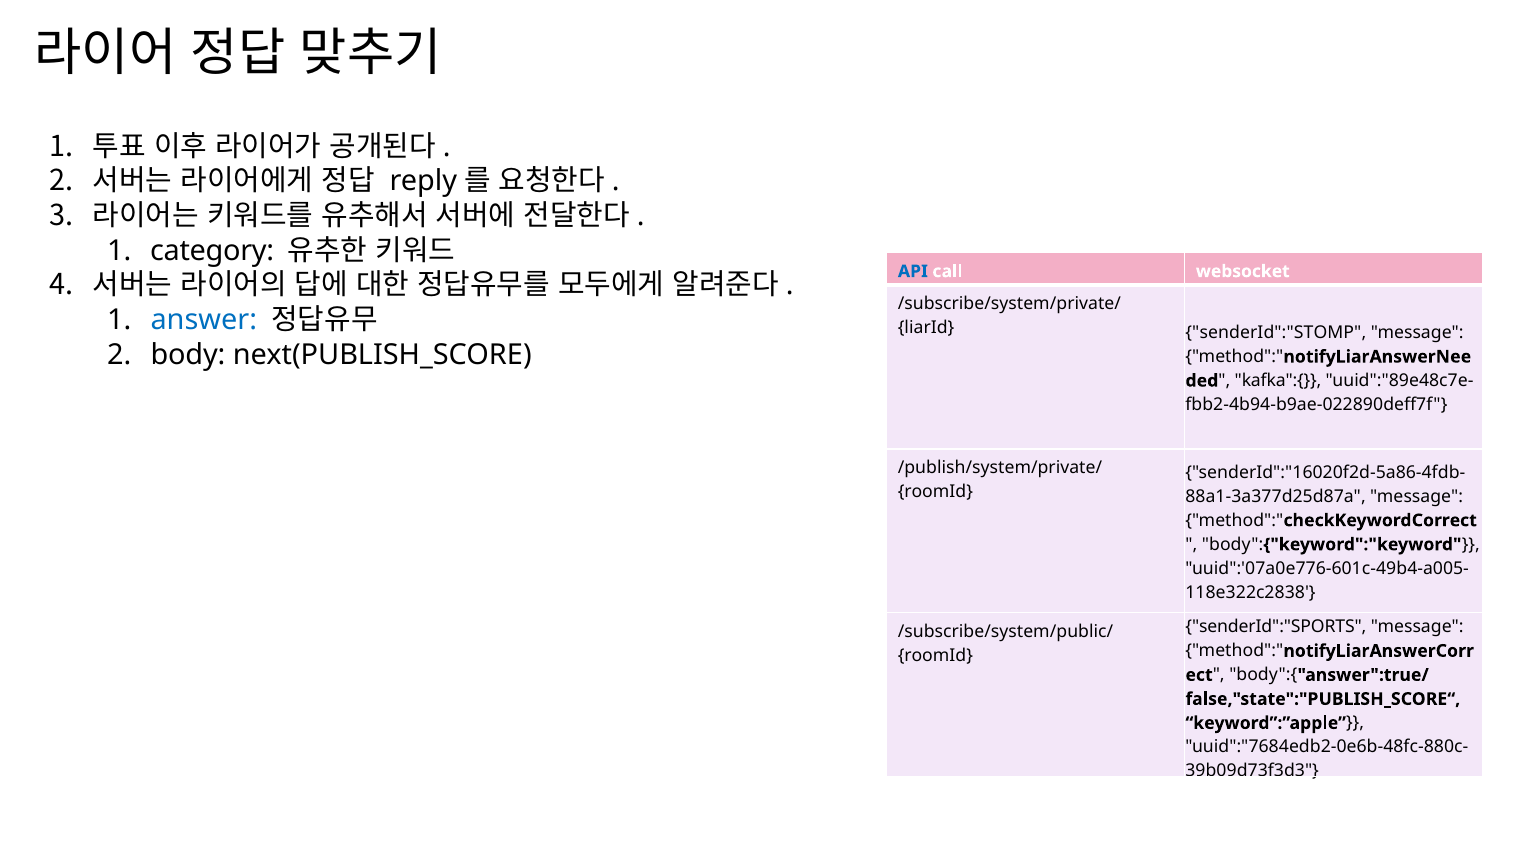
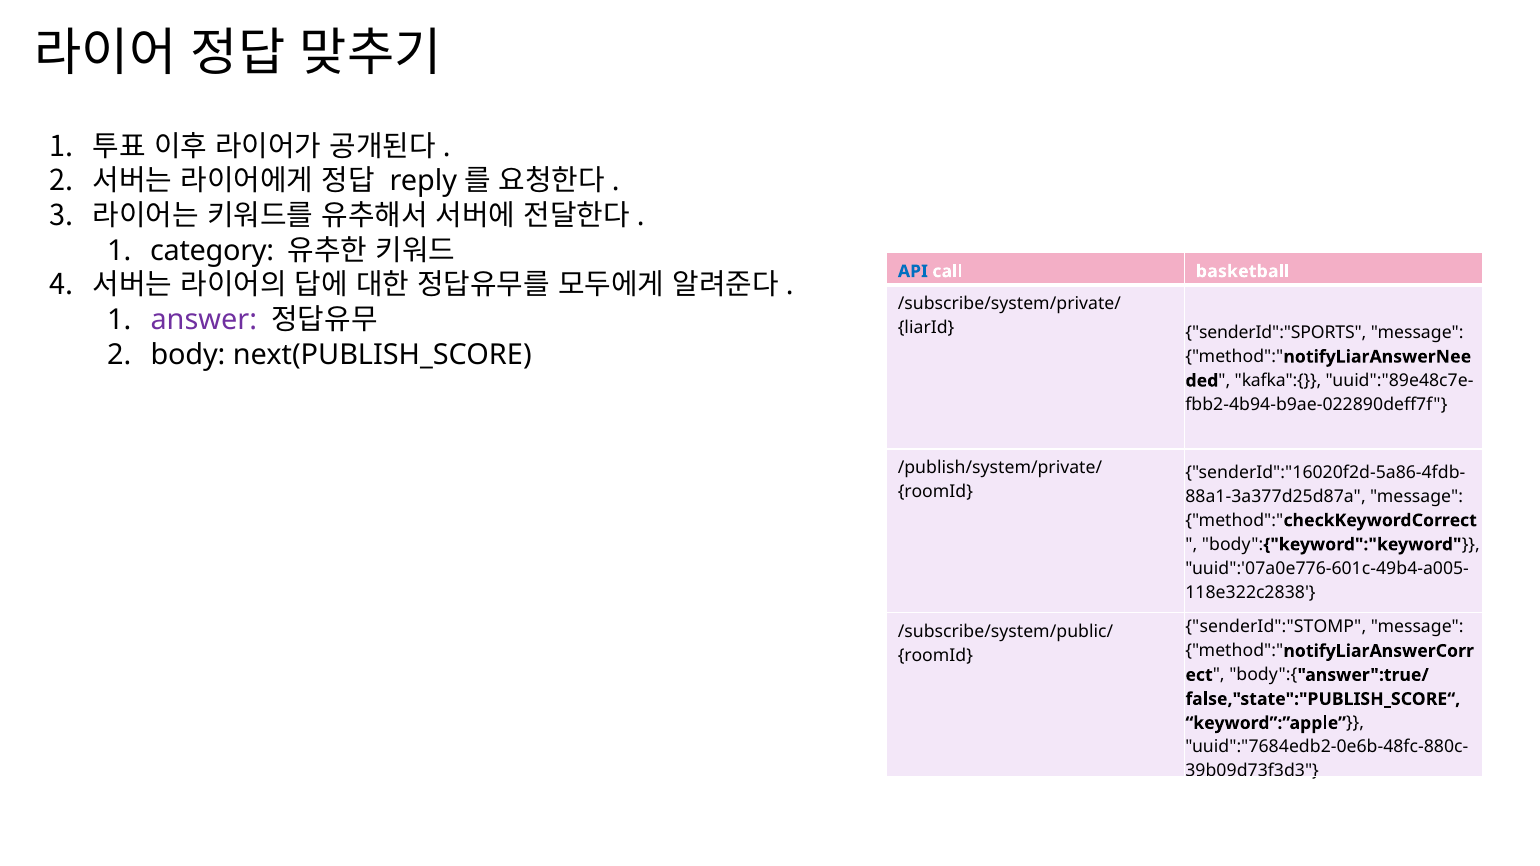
websocket: websocket -> basketball
answer colour: blue -> purple
senderId":"STOMP: senderId":"STOMP -> senderId":"SPORTS
senderId":"SPORTS: senderId":"SPORTS -> senderId":"STOMP
